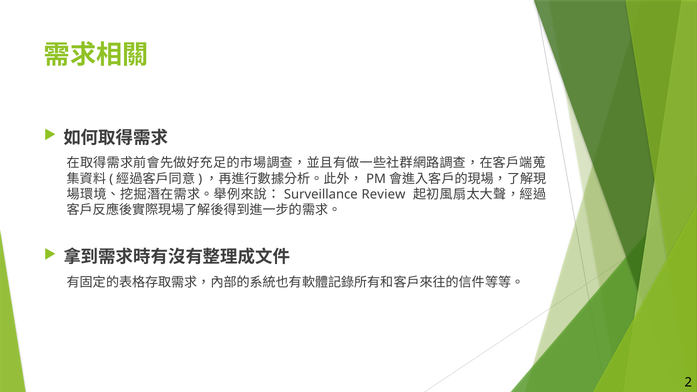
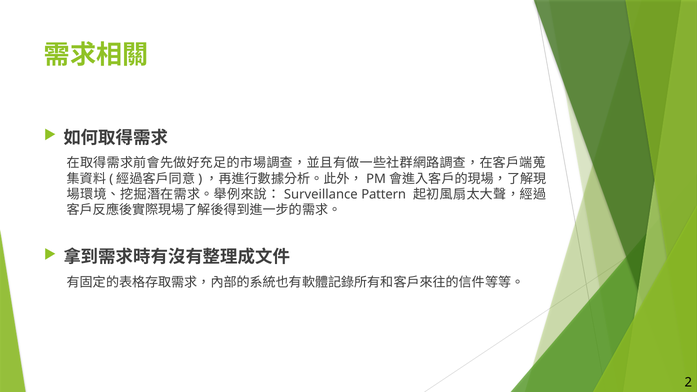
Review: Review -> Pattern
